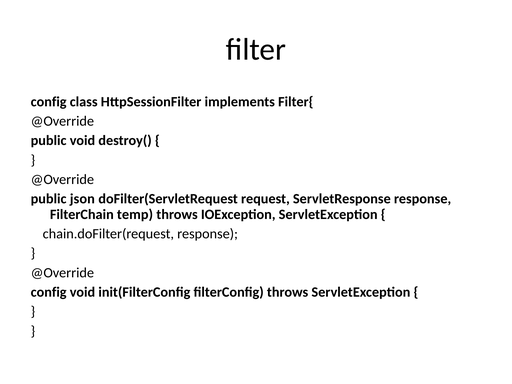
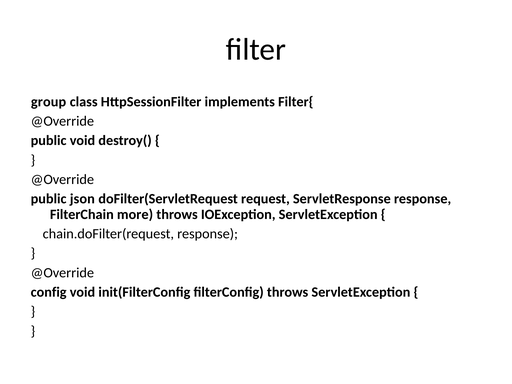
config at (49, 102): config -> group
temp: temp -> more
